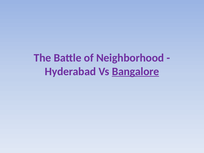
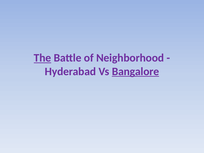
The underline: none -> present
